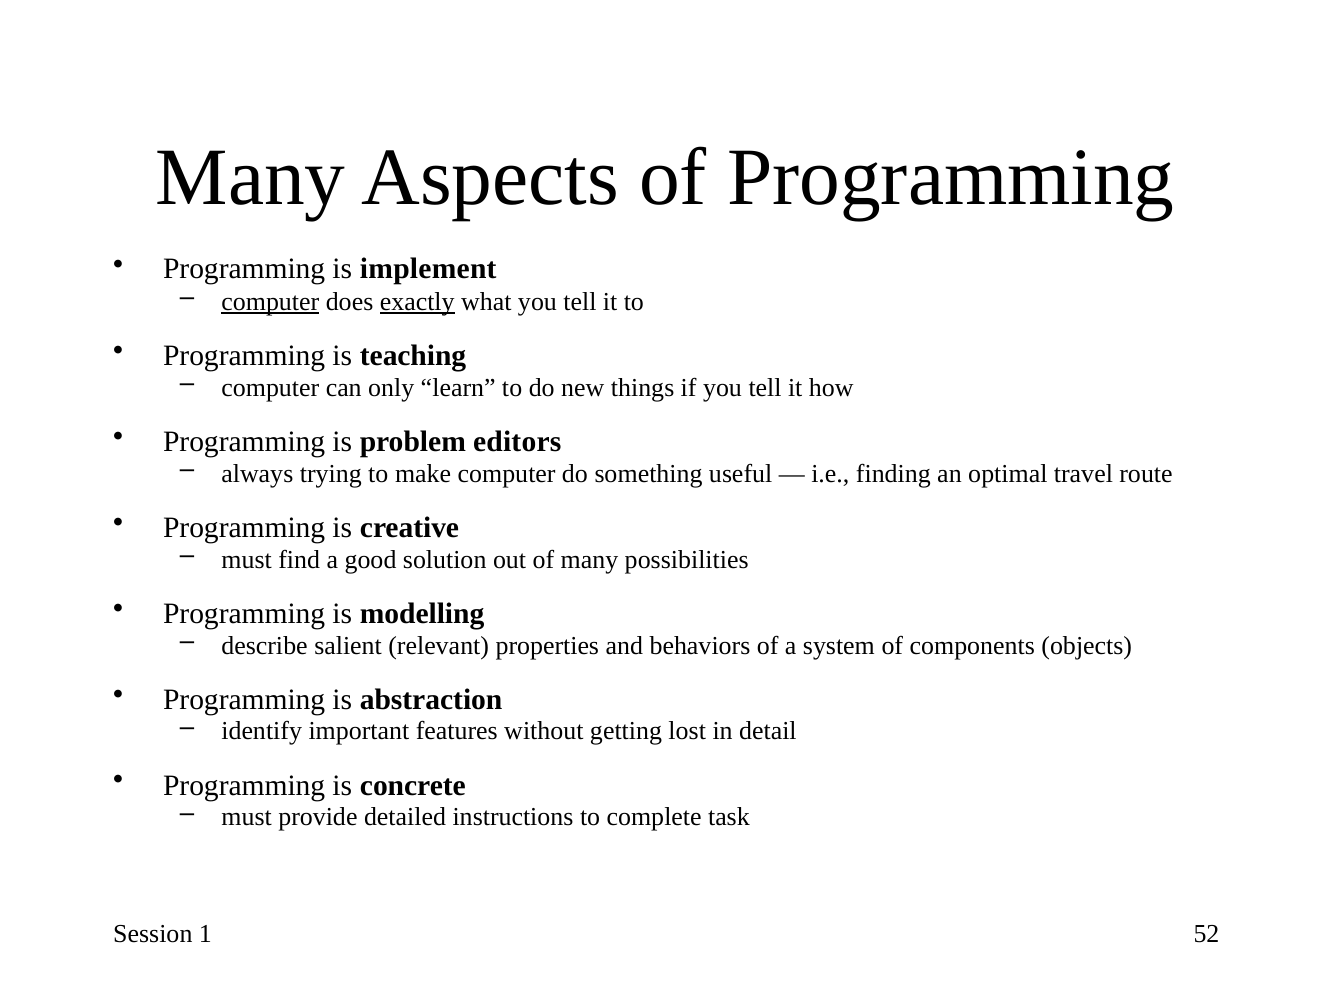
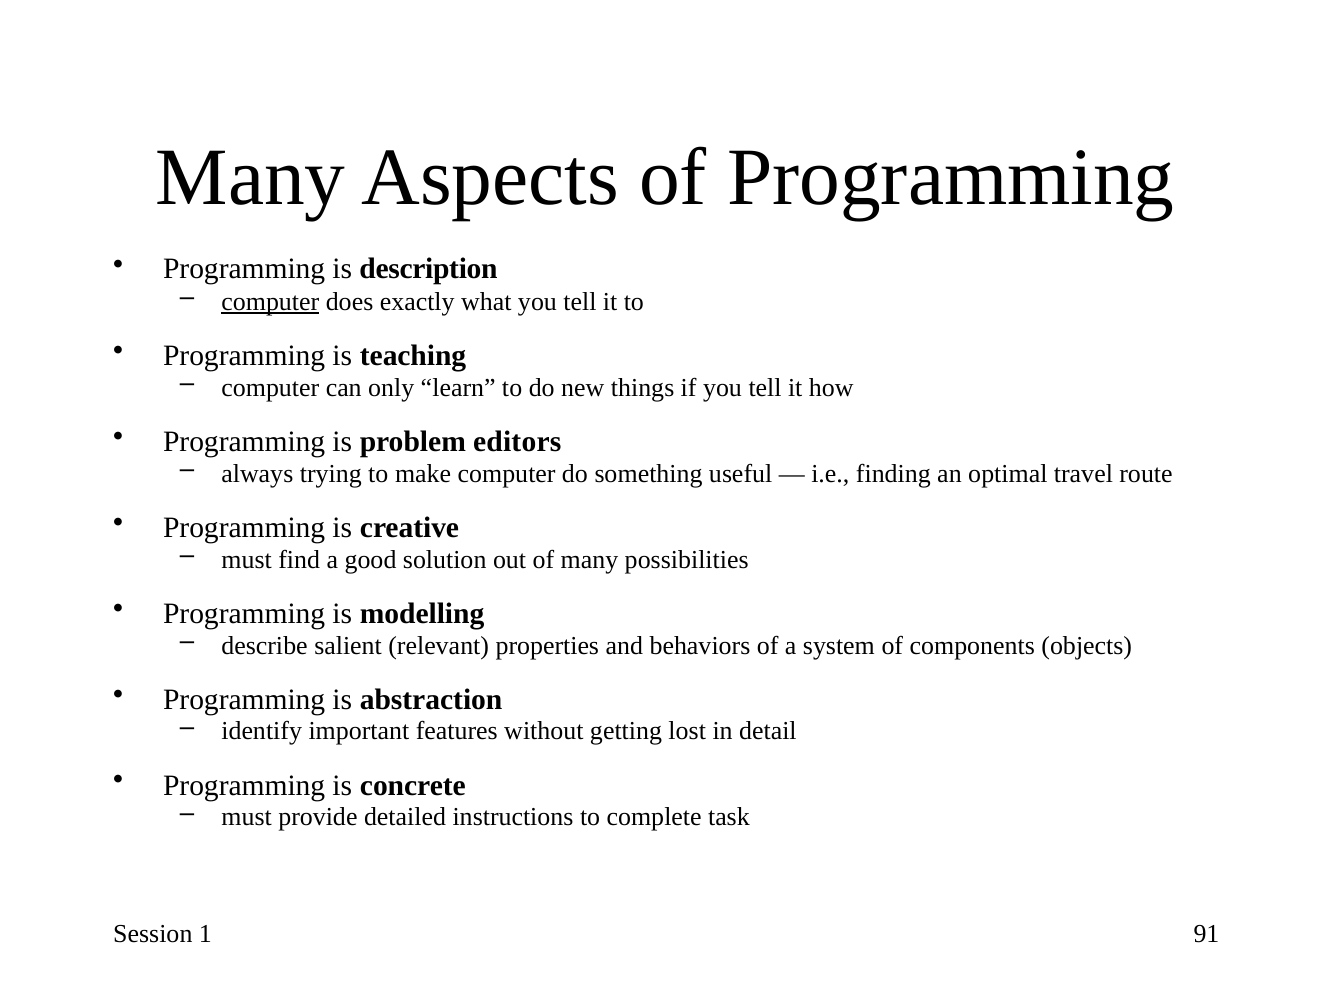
implement: implement -> description
exactly underline: present -> none
52: 52 -> 91
